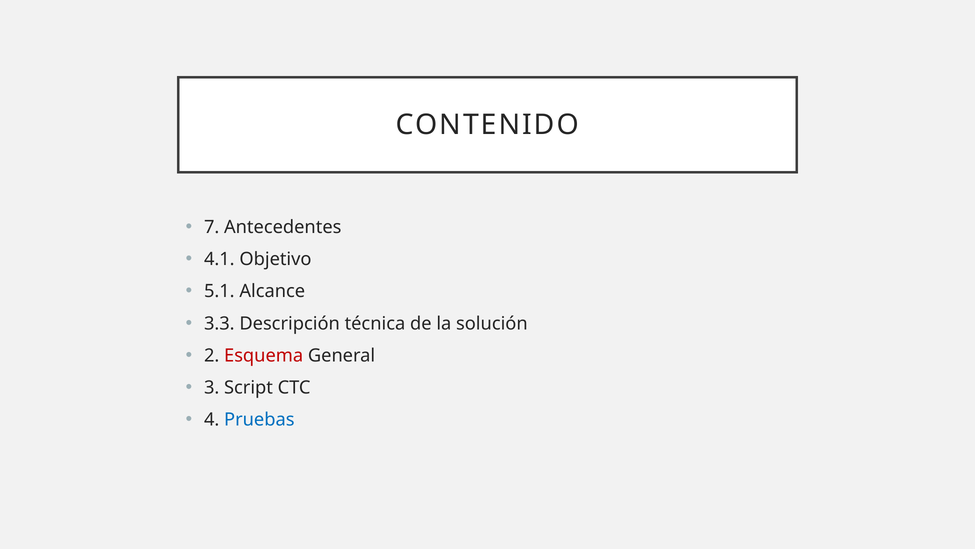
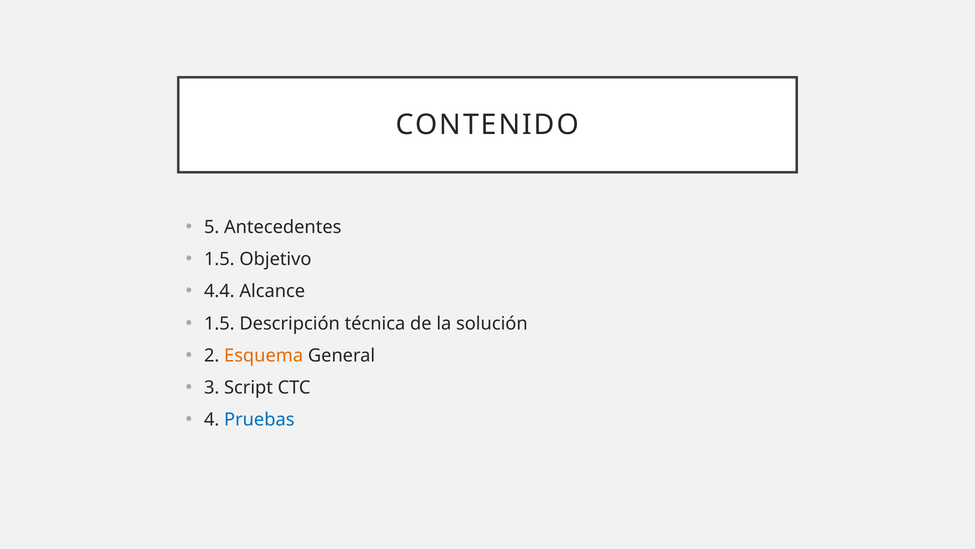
7: 7 -> 5
4.1 at (219, 259): 4.1 -> 1.5
5.1: 5.1 -> 4.4
3.3 at (219, 323): 3.3 -> 1.5
Esquema colour: red -> orange
